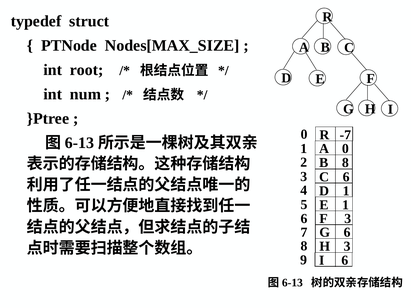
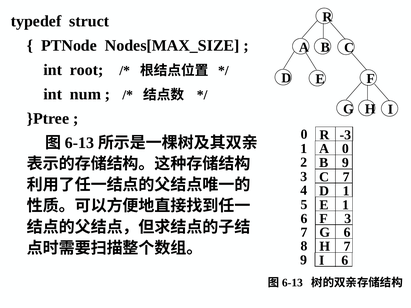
-7: -7 -> -3
B 8: 8 -> 9
C 6: 6 -> 7
H 3: 3 -> 7
